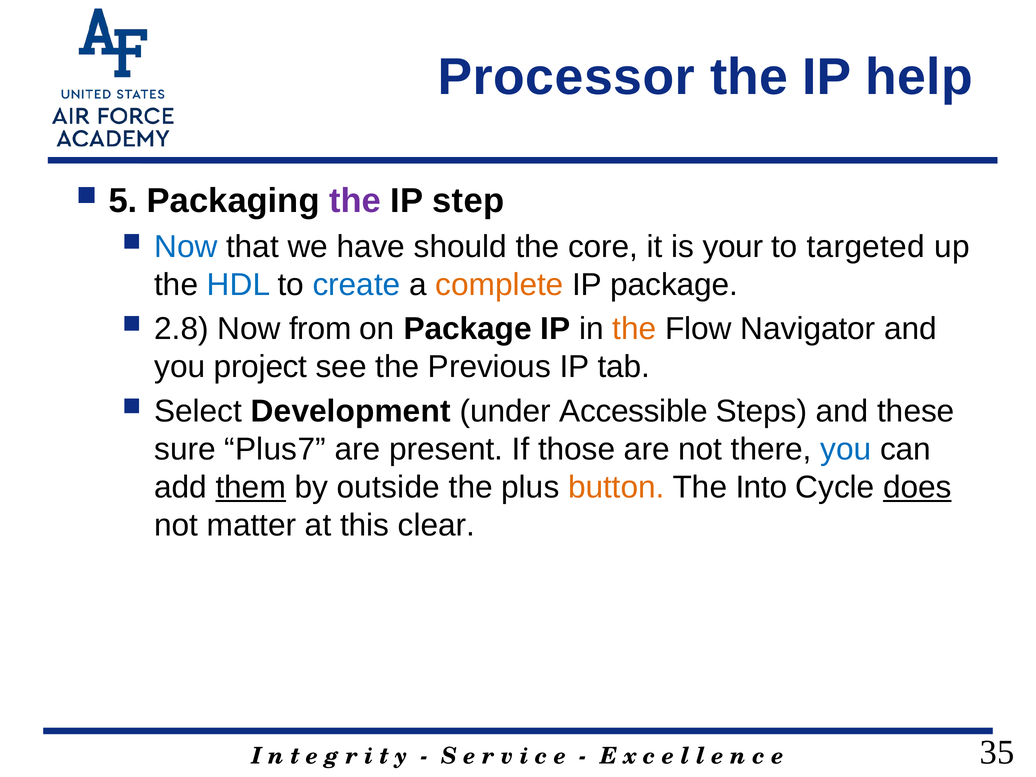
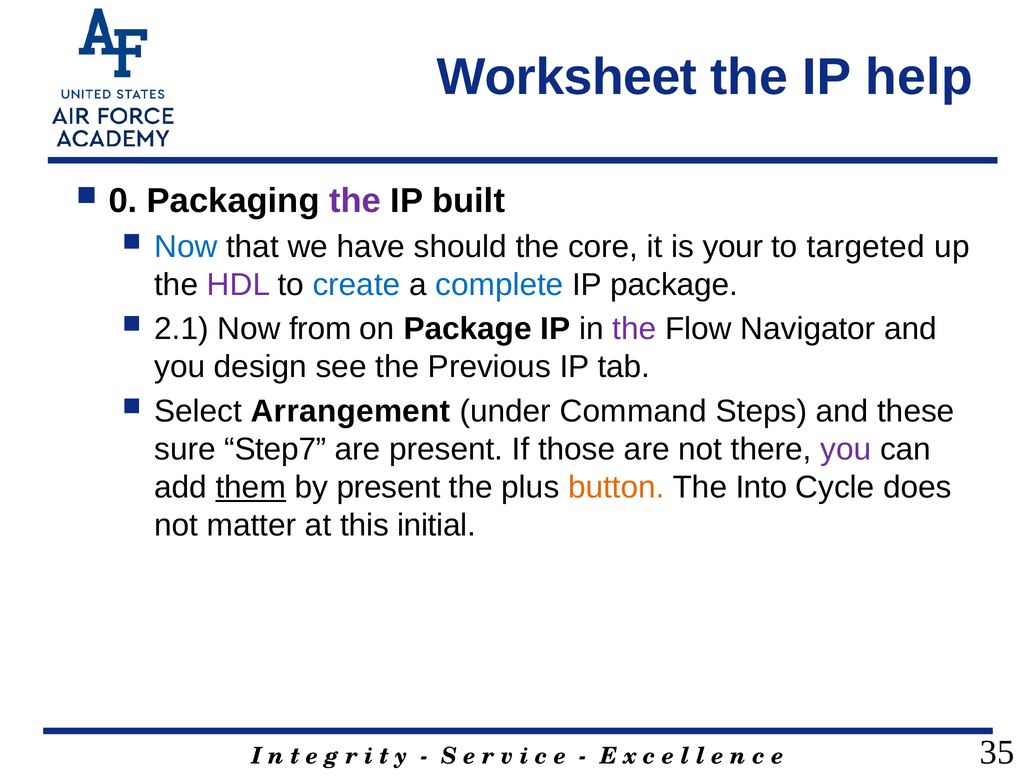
Processor: Processor -> Worksheet
5: 5 -> 0
step: step -> built
HDL colour: blue -> purple
complete colour: orange -> blue
2.8: 2.8 -> 2.1
the at (634, 329) colour: orange -> purple
project: project -> design
Development: Development -> Arrangement
Accessible: Accessible -> Command
Plus7: Plus7 -> Step7
you at (846, 449) colour: blue -> purple
by outside: outside -> present
does underline: present -> none
clear: clear -> initial
